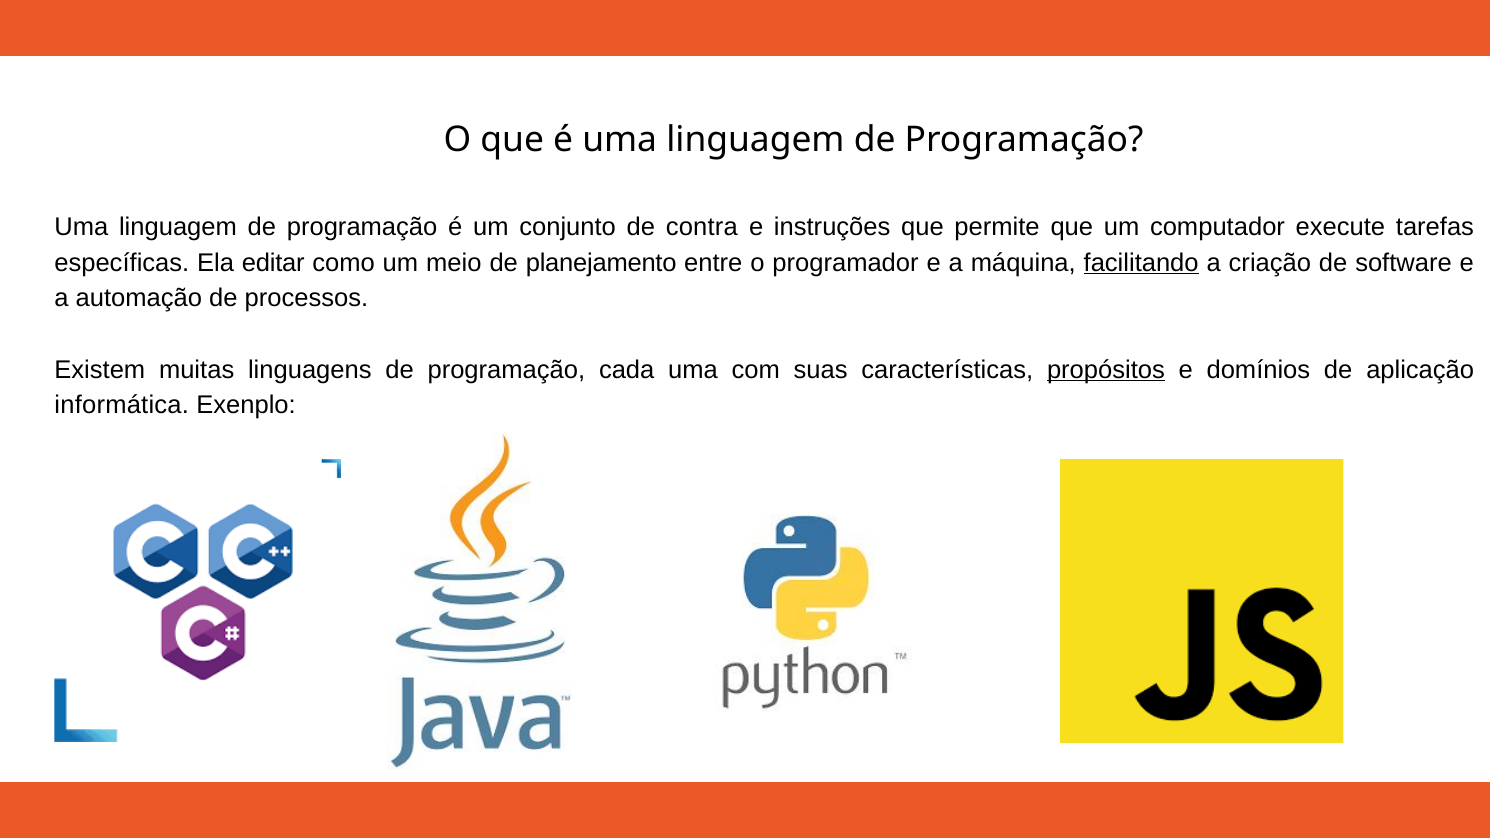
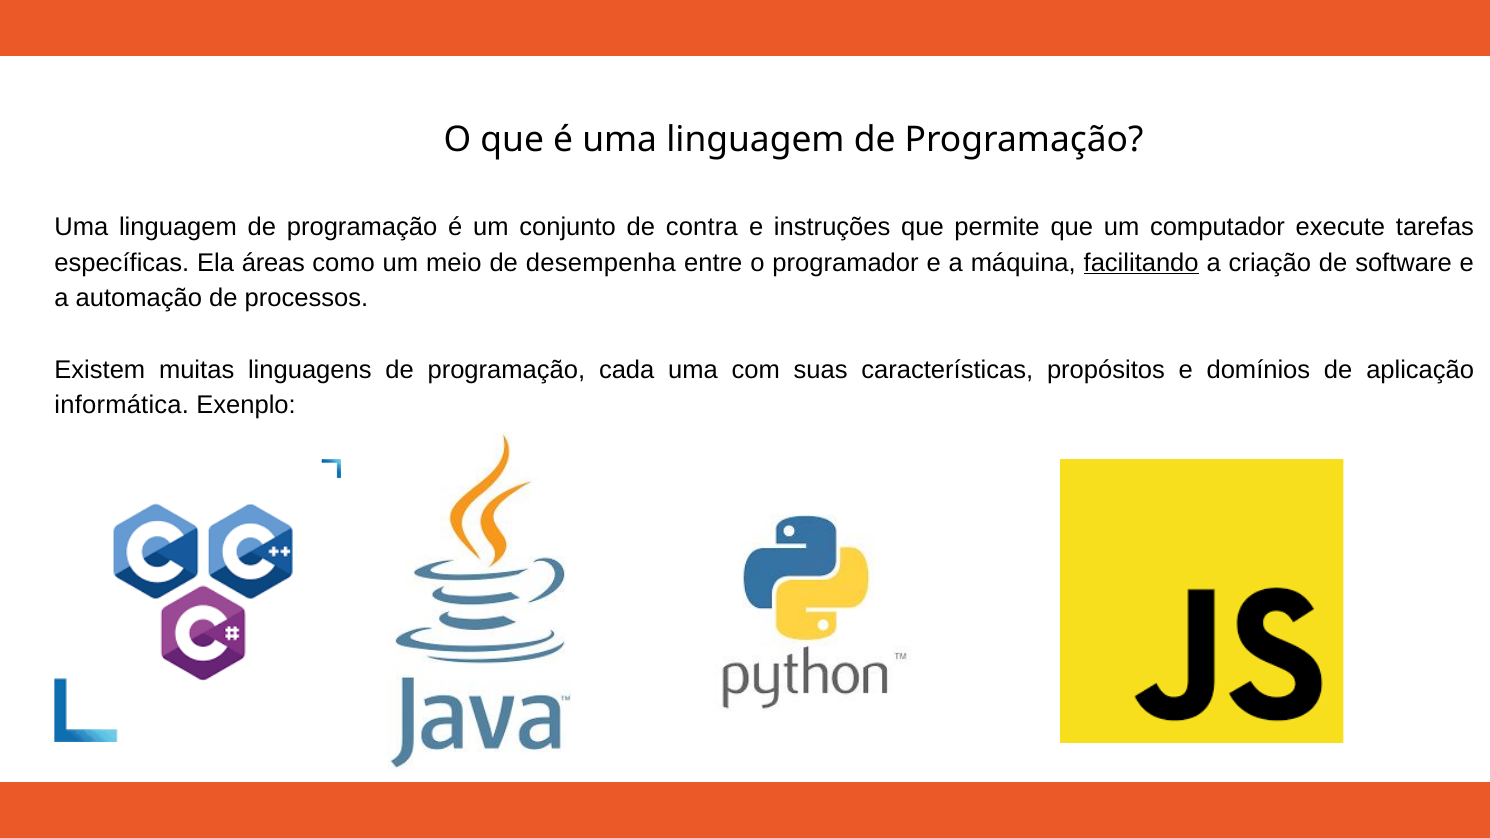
editar: editar -> áreas
planejamento: planejamento -> desempenha
propósitos underline: present -> none
